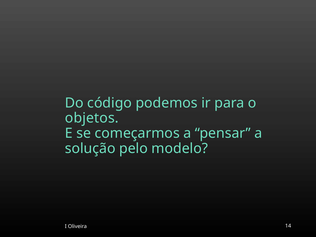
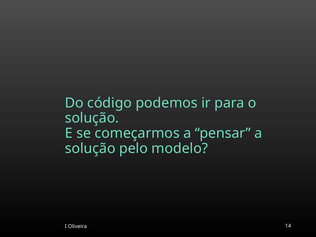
objetos at (92, 118): objetos -> solução
